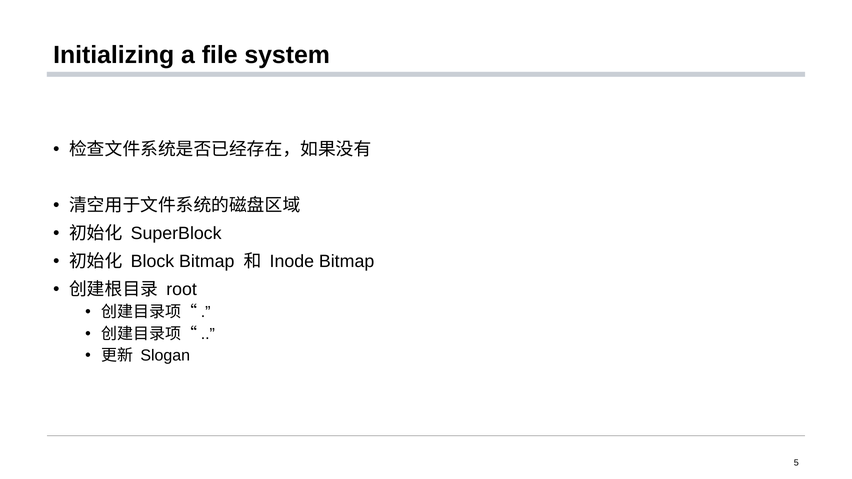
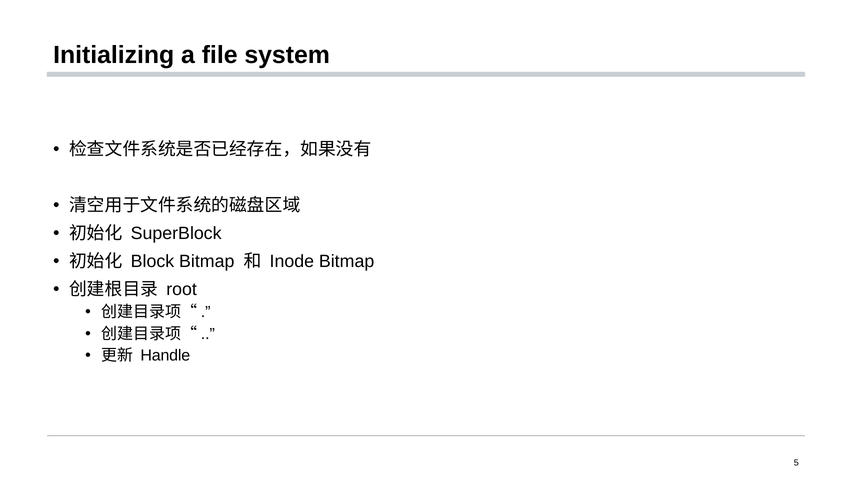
Slogan: Slogan -> Handle
